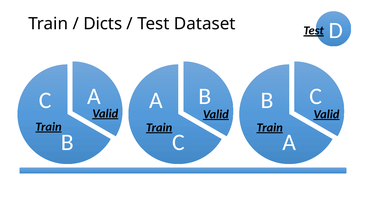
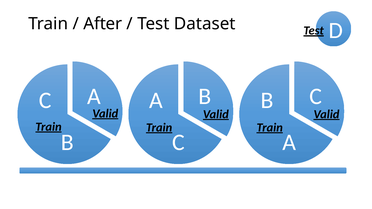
Dicts: Dicts -> After
